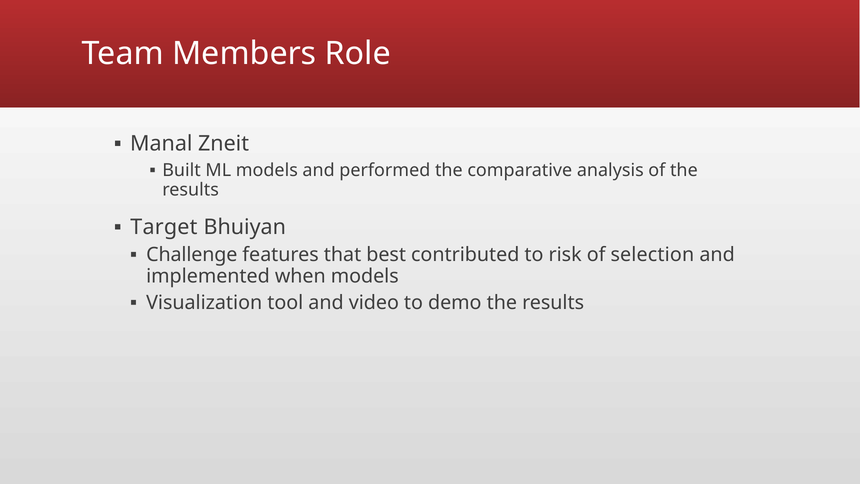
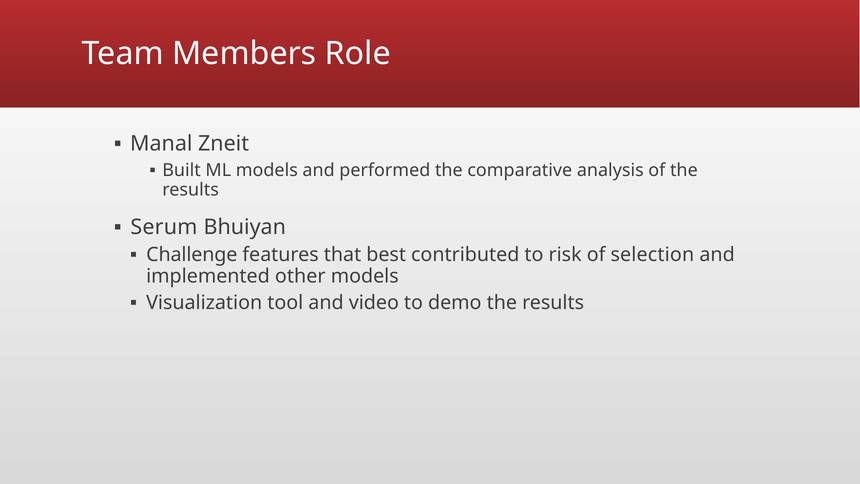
Target: Target -> Serum
when: when -> other
